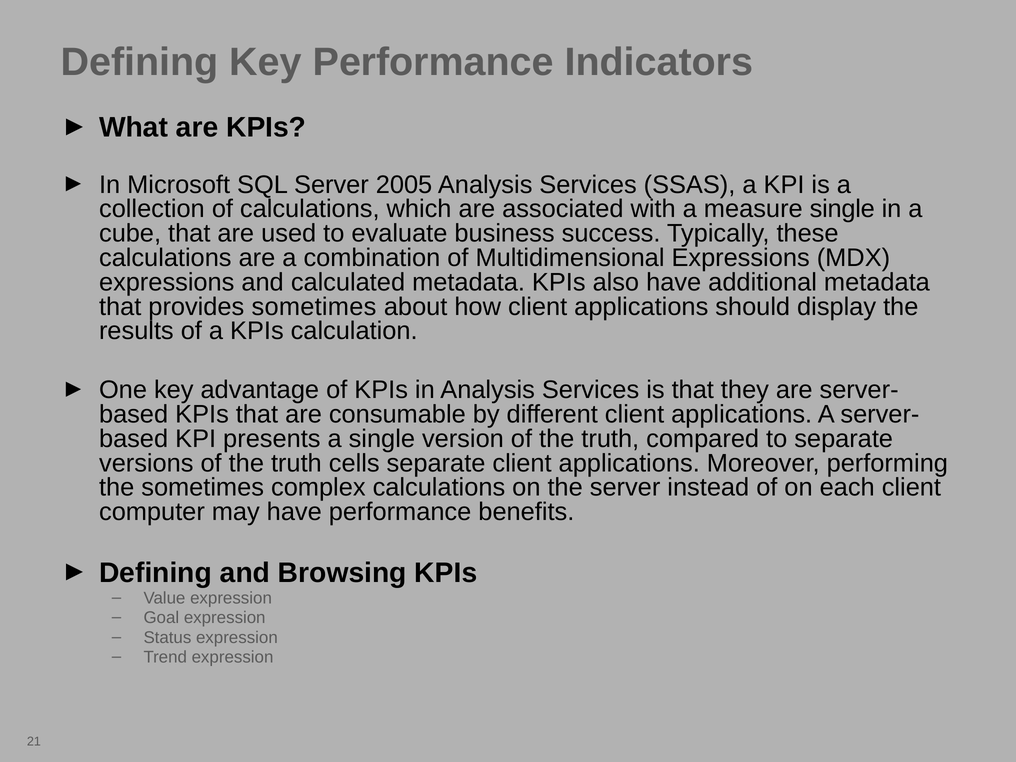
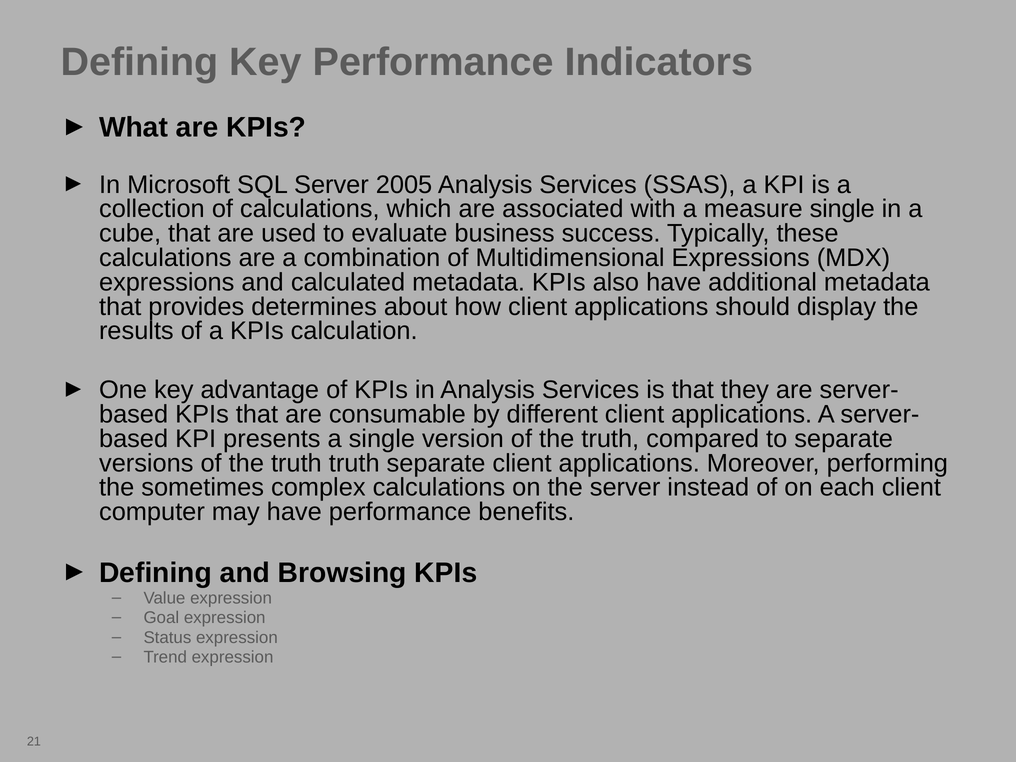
provides sometimes: sometimes -> determines
truth cells: cells -> truth
